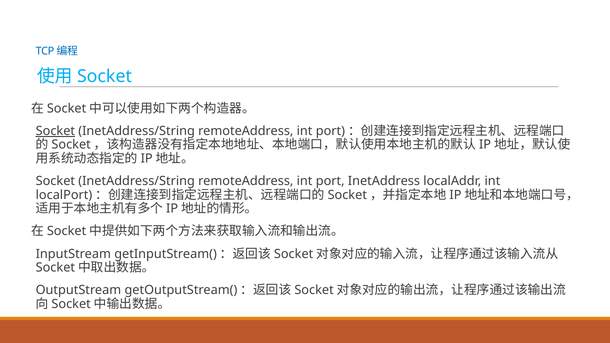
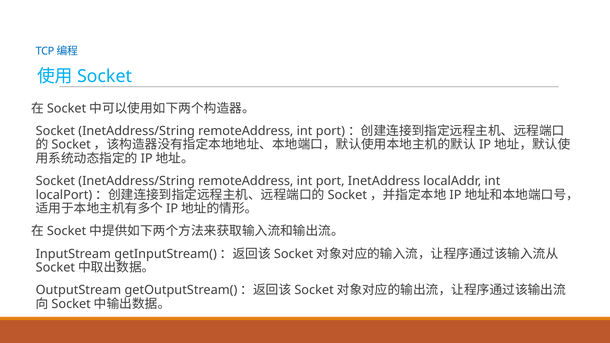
Socket at (55, 131) underline: present -> none
